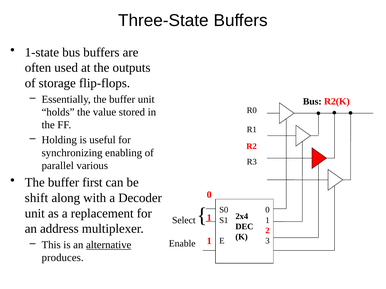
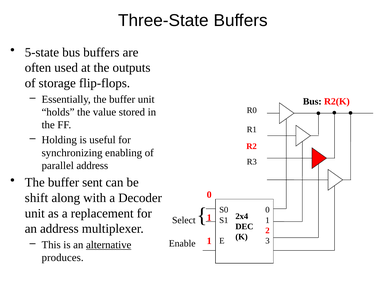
1-state: 1-state -> 5-state
parallel various: various -> address
first: first -> sent
